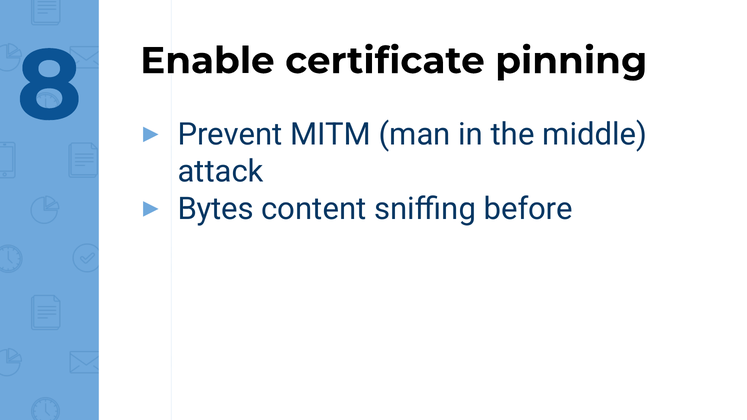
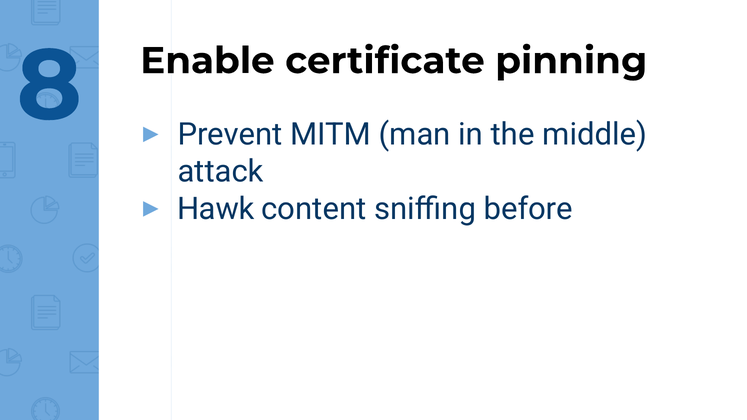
Bytes: Bytes -> Hawk
